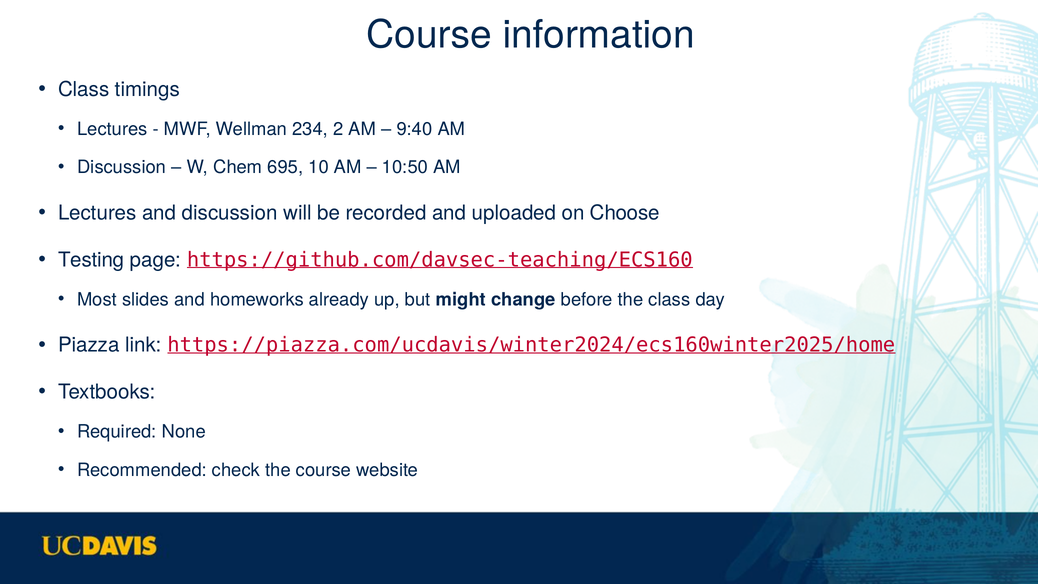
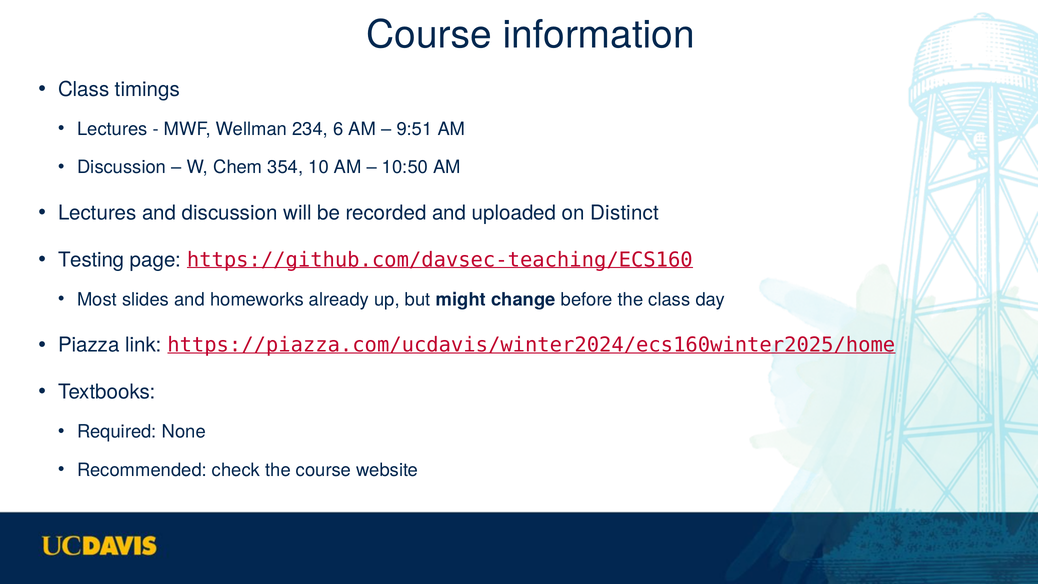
2: 2 -> 6
9:40: 9:40 -> 9:51
695: 695 -> 354
Choose: Choose -> Distinct
